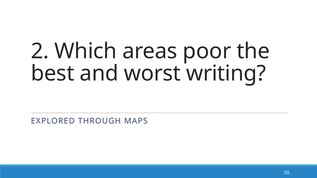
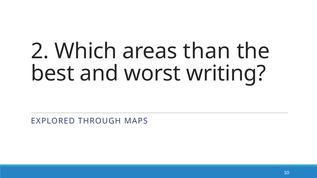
poor: poor -> than
